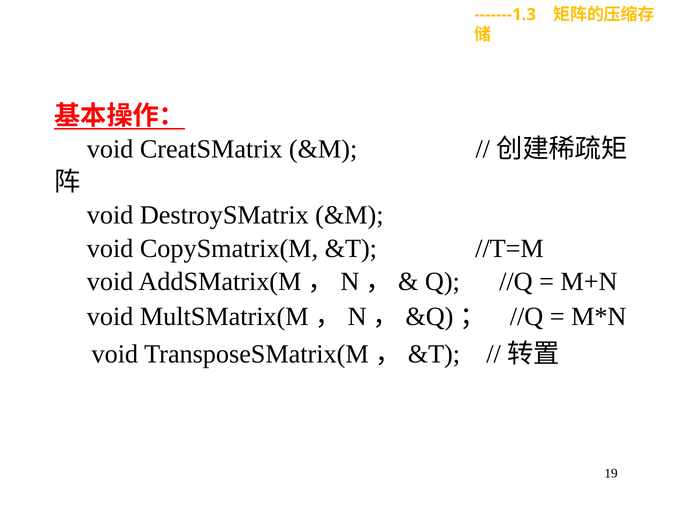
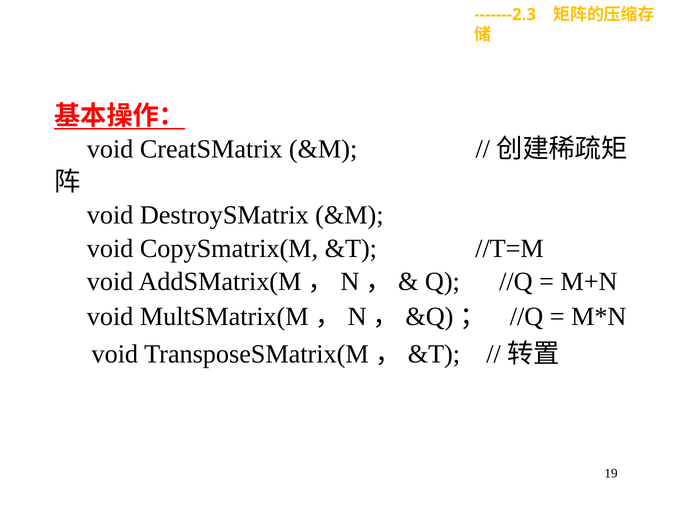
-------1.3: -------1.3 -> -------2.3
